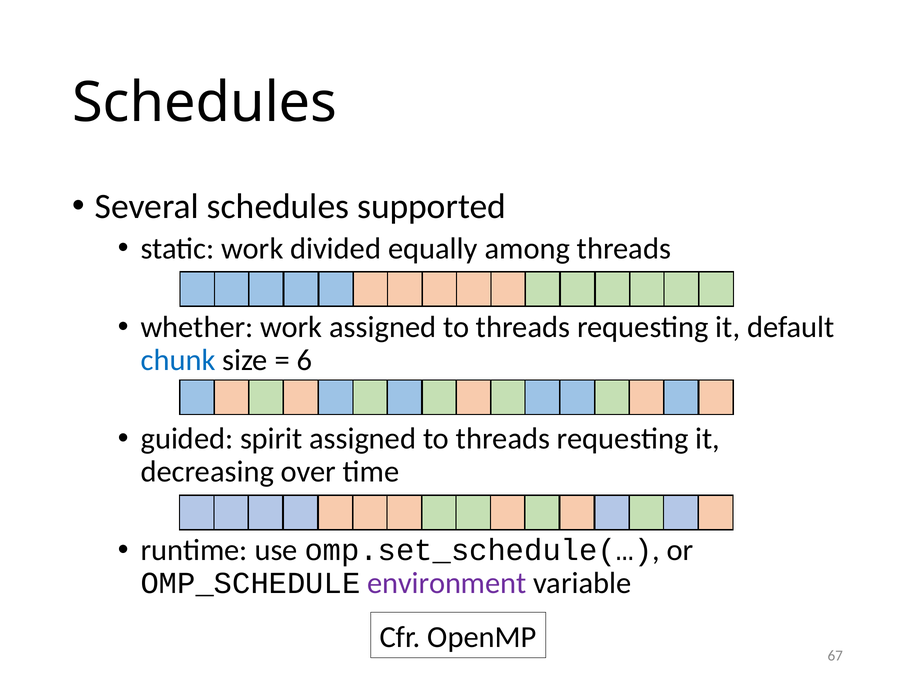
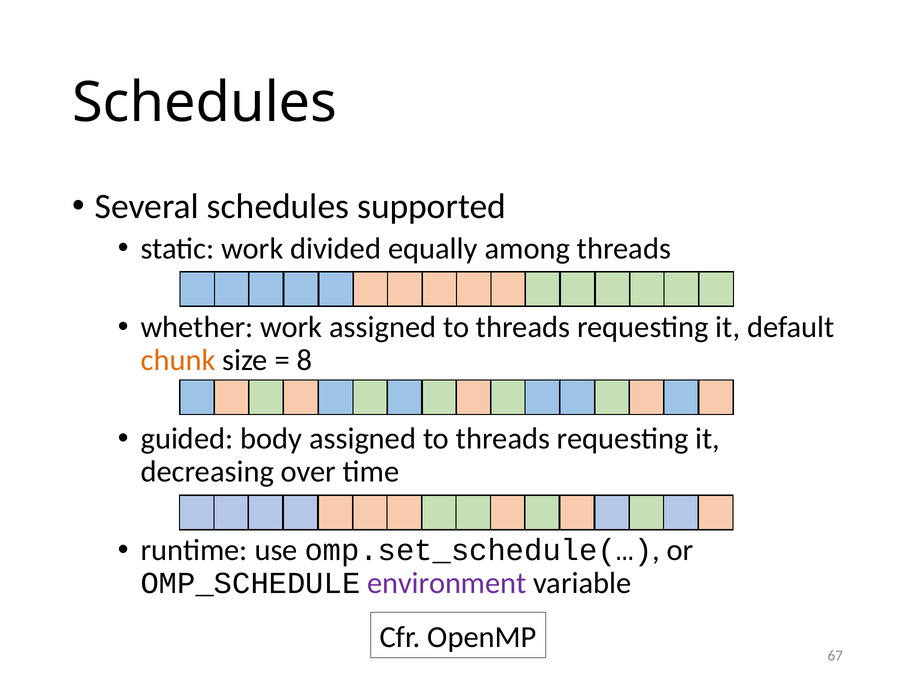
chunk colour: blue -> orange
6: 6 -> 8
spirit: spirit -> body
